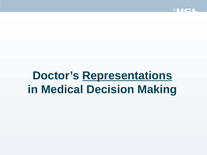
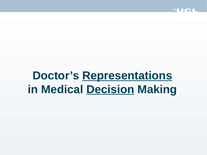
Decision underline: none -> present
